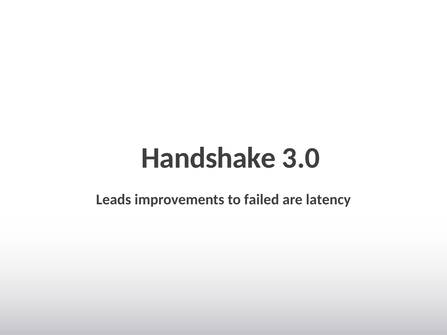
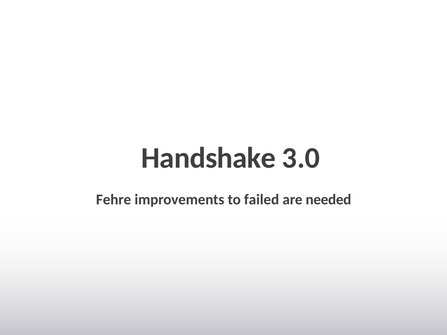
Leads: Leads -> Fehre
latency: latency -> needed
